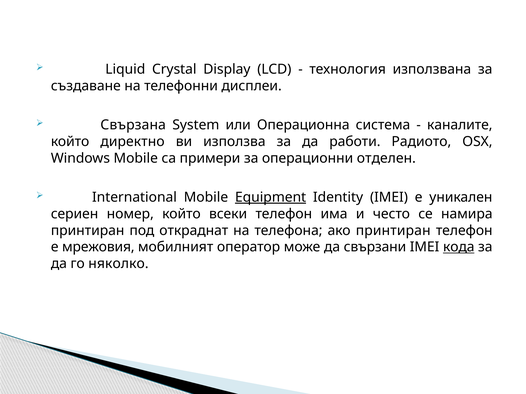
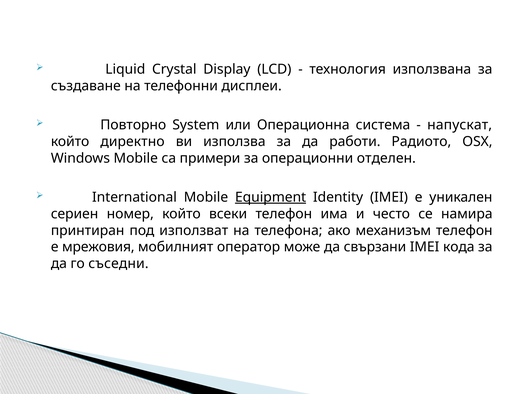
Свързана: Свързана -> Повторно
каналите: каналите -> напускат
откраднат: откраднат -> използват
ако принтиран: принтиран -> механизъм
кода underline: present -> none
няколко: няколко -> съседни
